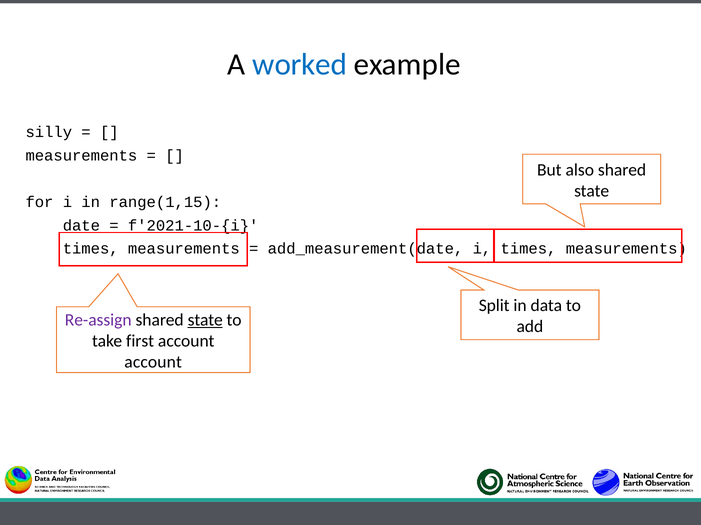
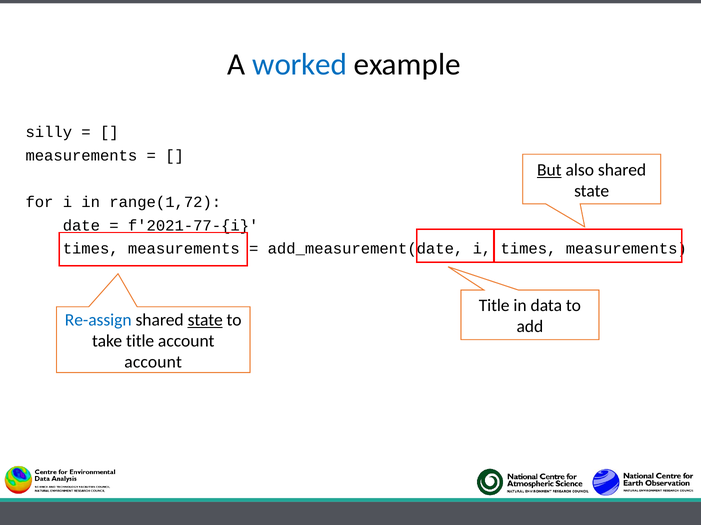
But underline: none -> present
range(1,15: range(1,15 -> range(1,72
f'2021-10-{i: f'2021-10-{i -> f'2021-77-{i
Split at (494, 306): Split -> Title
Re-assign colour: purple -> blue
take first: first -> title
